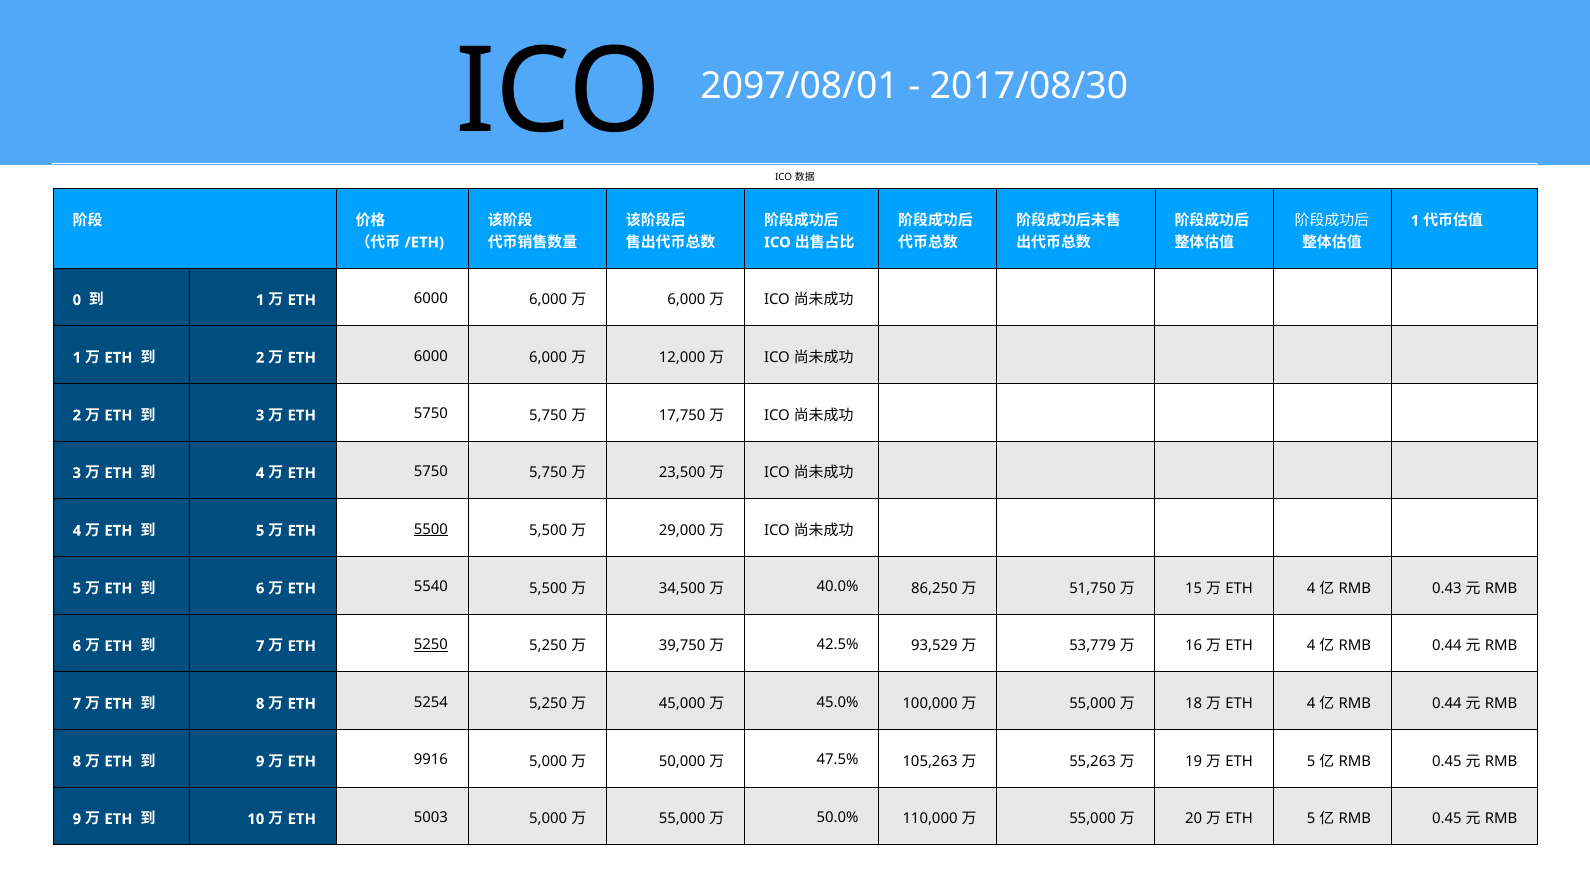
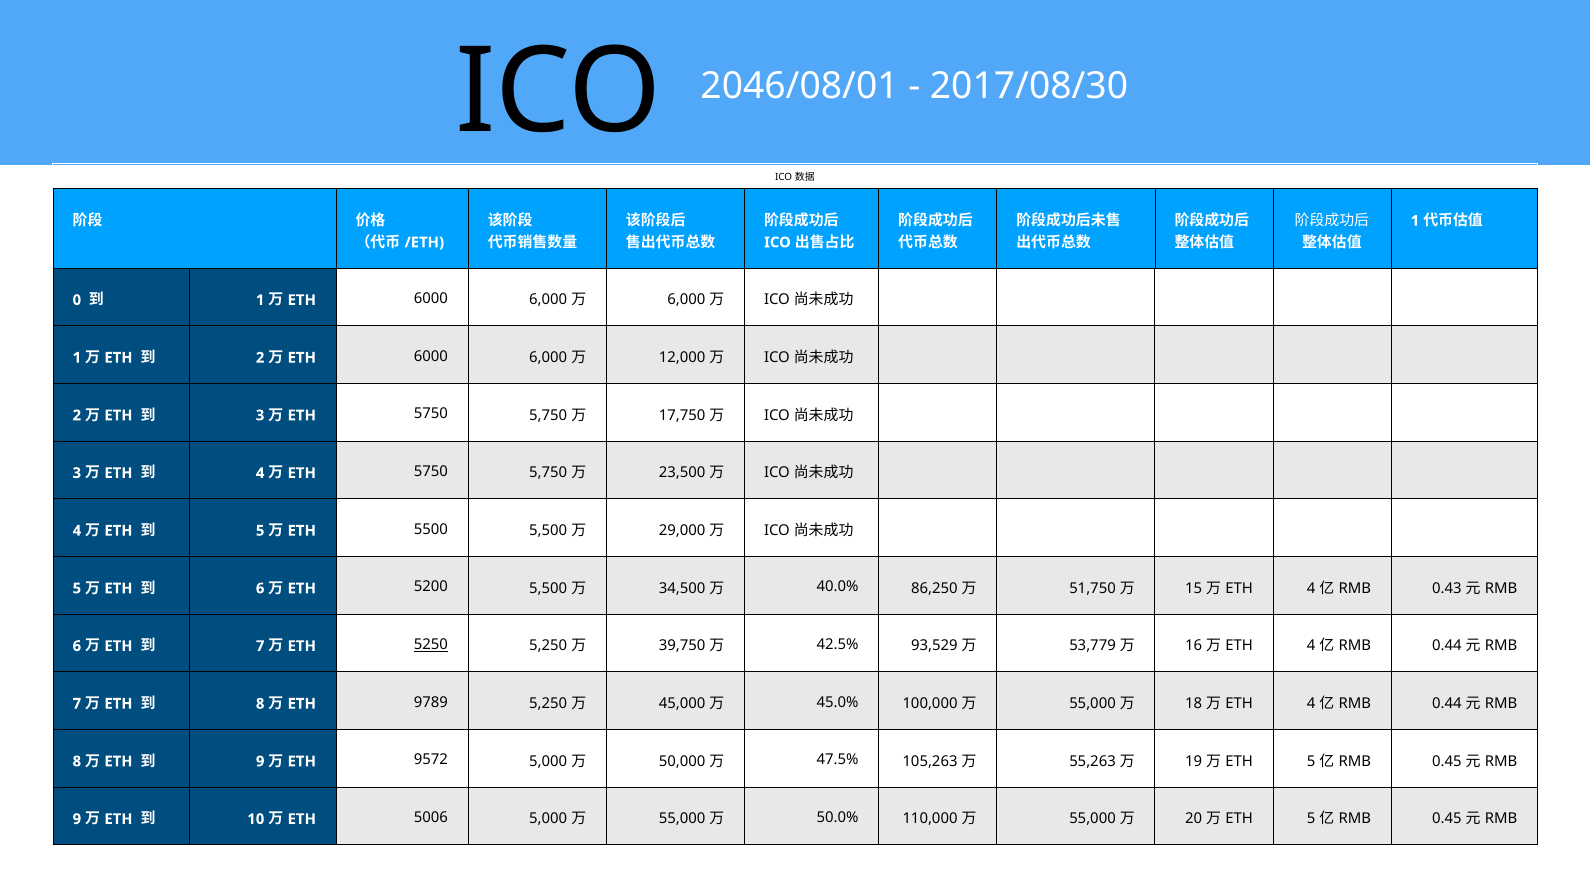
2097/08/01: 2097/08/01 -> 2046/08/01
5500 underline: present -> none
5540: 5540 -> 5200
5254: 5254 -> 9789
9916: 9916 -> 9572
5003: 5003 -> 5006
